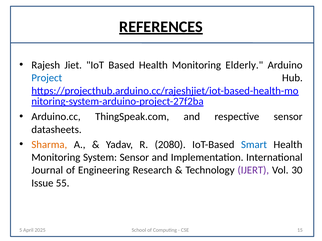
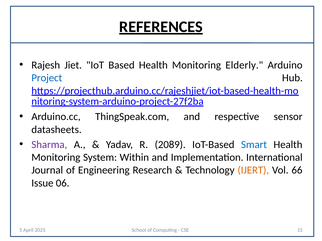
Sharma colour: orange -> purple
2080: 2080 -> 2089
System Sensor: Sensor -> Within
IJERT colour: purple -> orange
30: 30 -> 66
55: 55 -> 06
